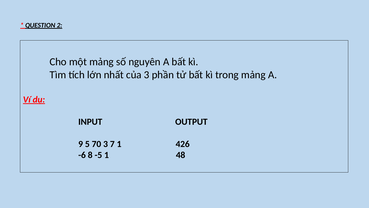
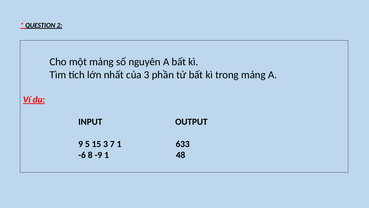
70: 70 -> 15
426: 426 -> 633
-5: -5 -> -9
